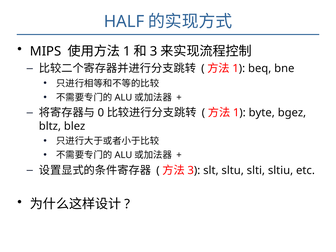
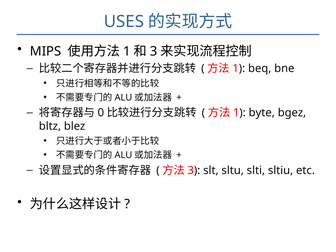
HALF: HALF -> USES
